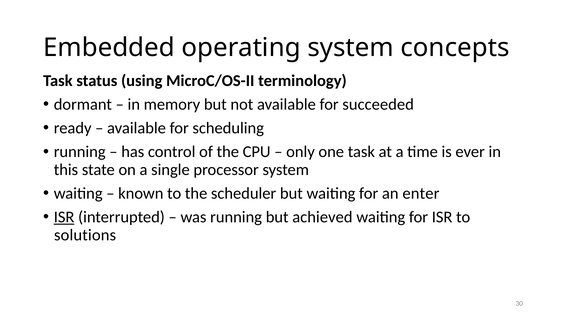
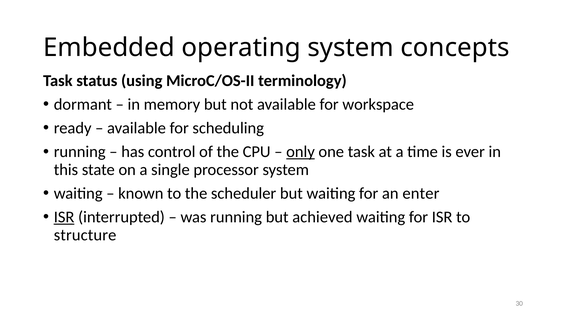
succeeded: succeeded -> workspace
only underline: none -> present
solutions: solutions -> structure
